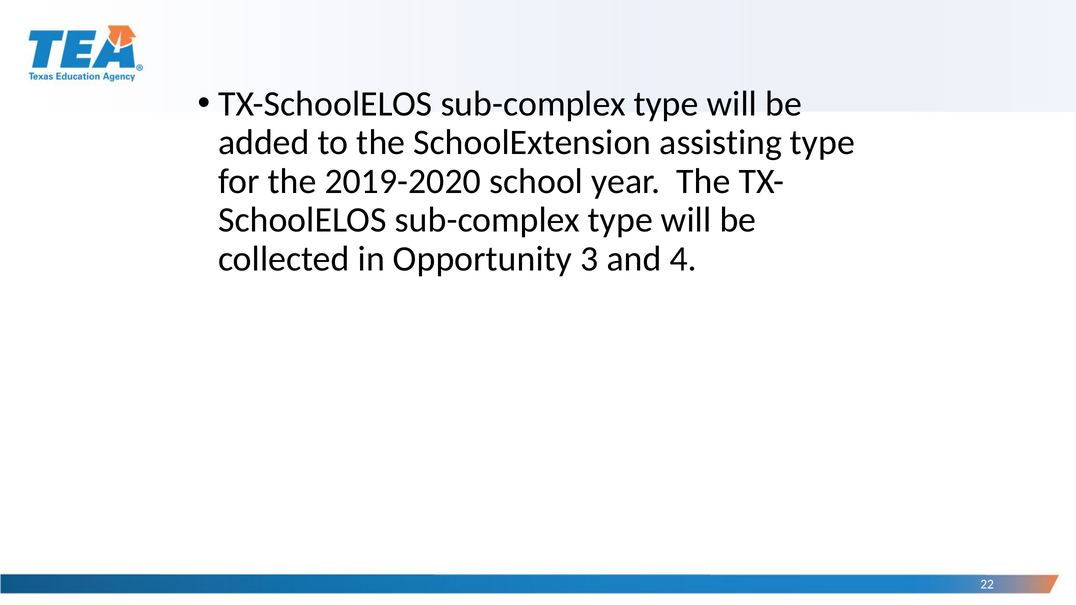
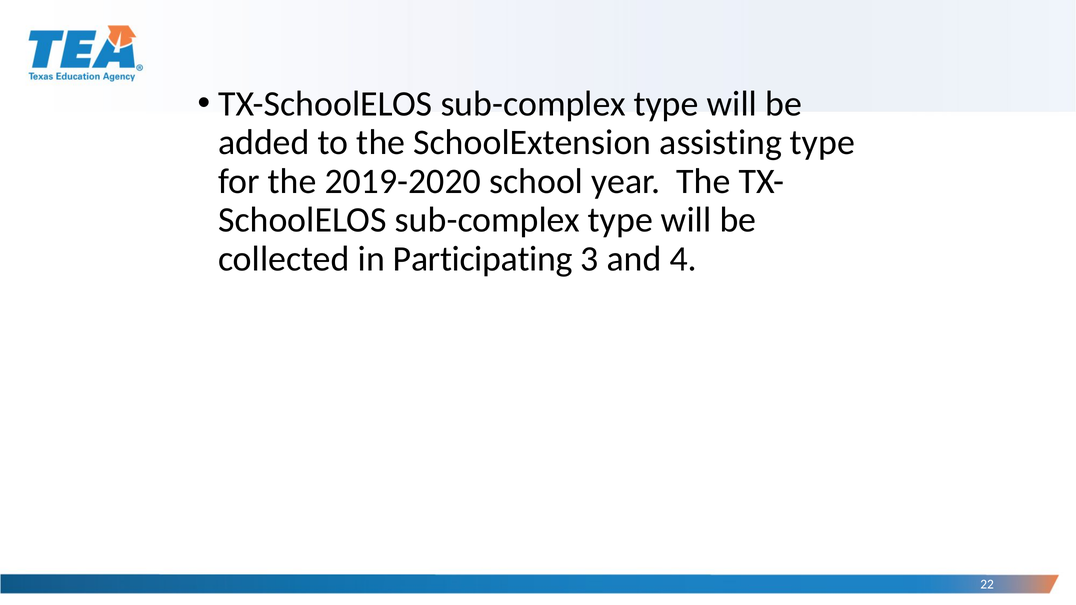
Opportunity: Opportunity -> Participating
